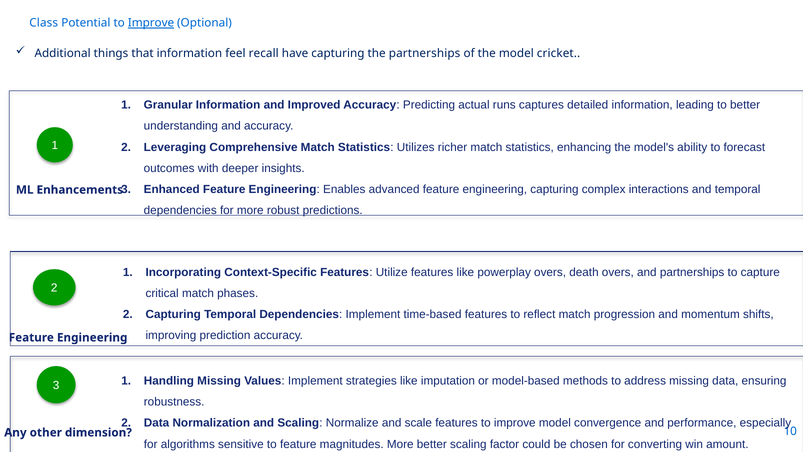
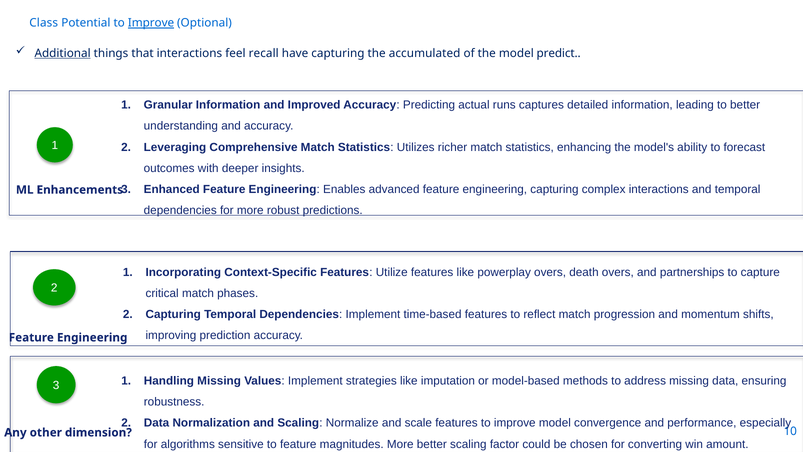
Additional underline: none -> present
that information: information -> interactions
the partnerships: partnerships -> accumulated
cricket: cricket -> predict
